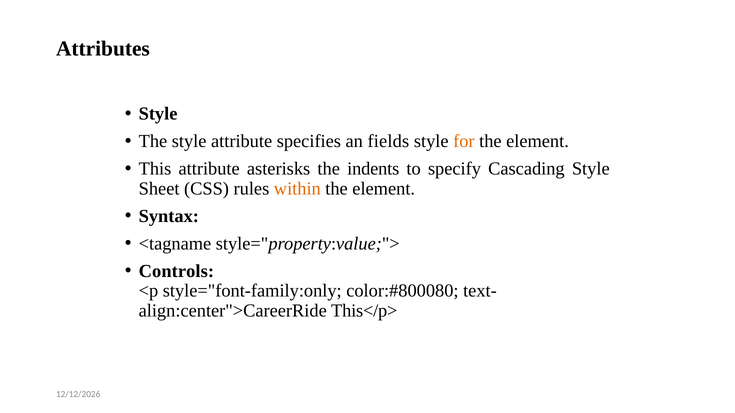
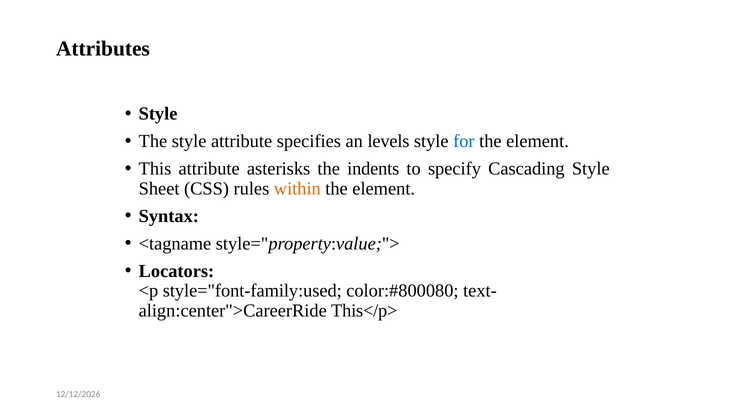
fields: fields -> levels
for colour: orange -> blue
Controls: Controls -> Locators
style="font-family:only: style="font-family:only -> style="font-family:used
